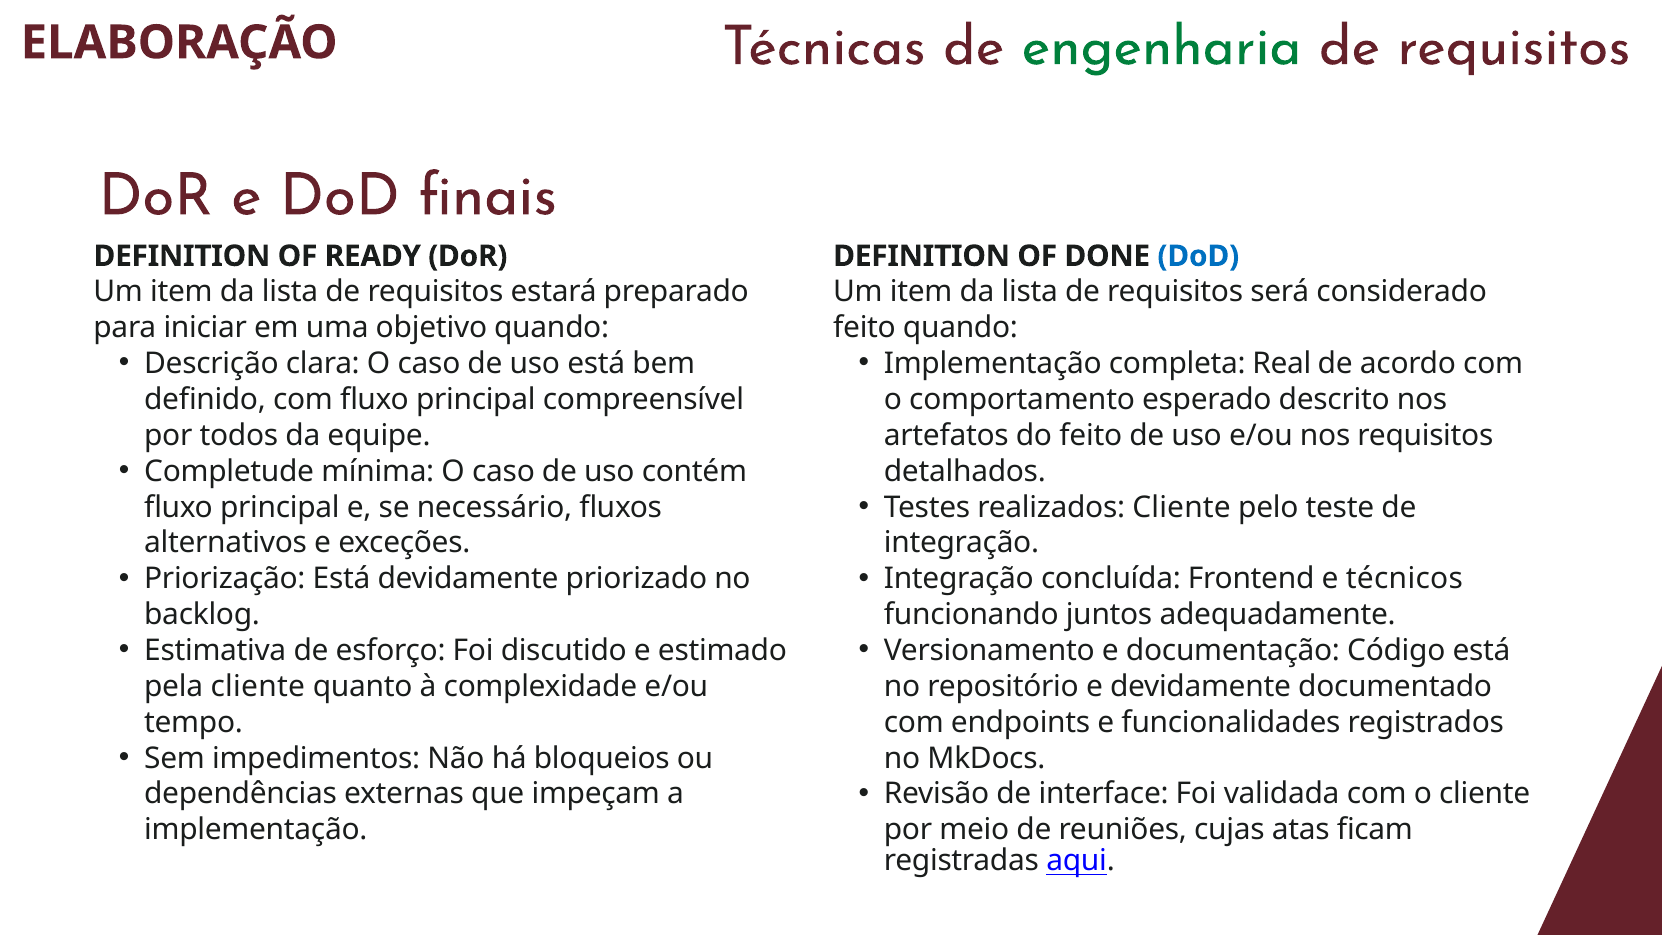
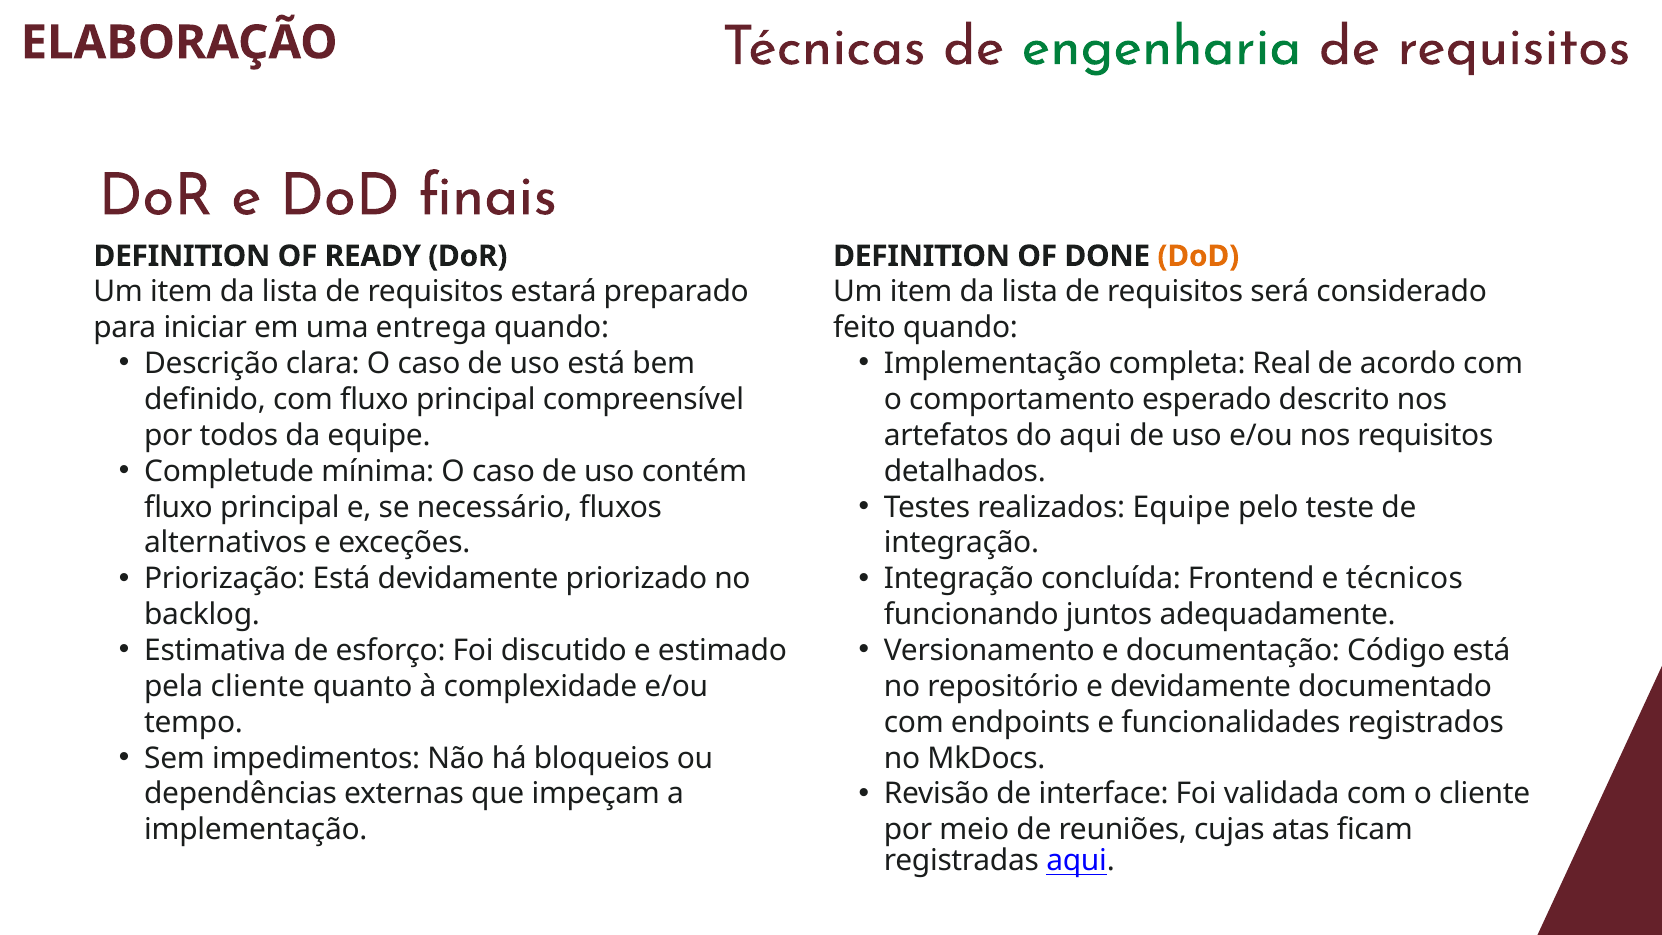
DoD at (1198, 256) colour: blue -> orange
objetivo: objetivo -> entrega
do feito: feito -> aqui
realizados Cliente: Cliente -> Equipe
